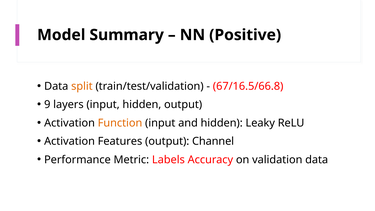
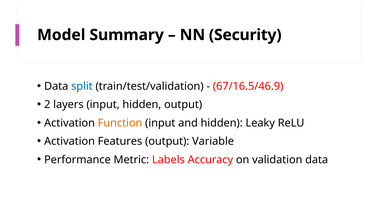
Positive: Positive -> Security
split colour: orange -> blue
67/16.5/66.8: 67/16.5/66.8 -> 67/16.5/46.9
9: 9 -> 2
Channel: Channel -> Variable
